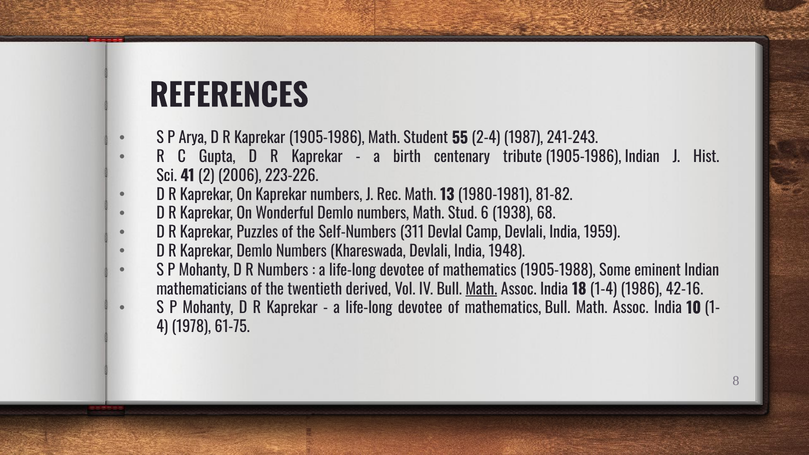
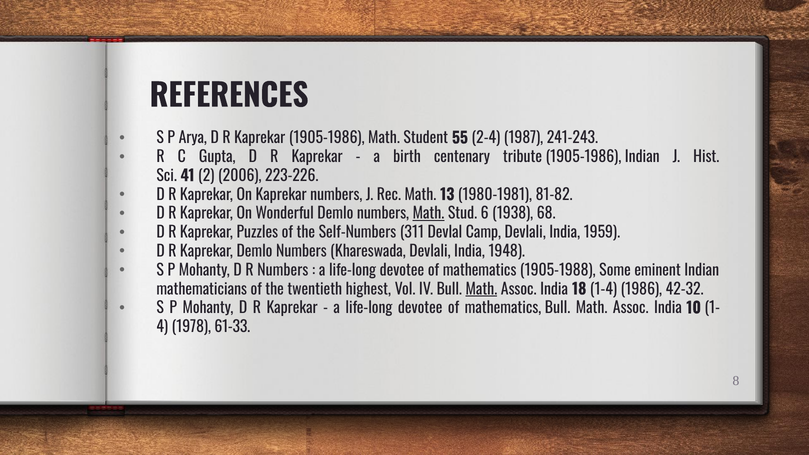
Math at (428, 214) underline: none -> present
derived: derived -> highest
42-16: 42-16 -> 42-32
61-75: 61-75 -> 61-33
